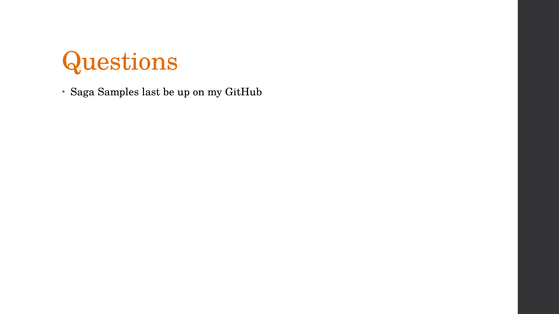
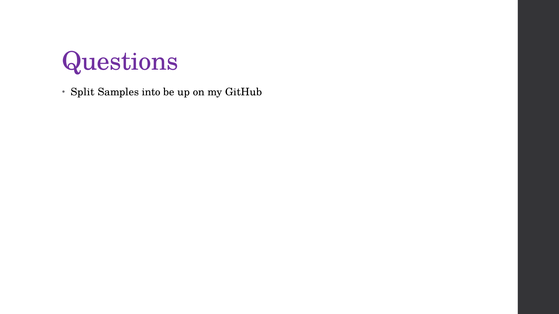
Questions colour: orange -> purple
Saga: Saga -> Split
last: last -> into
